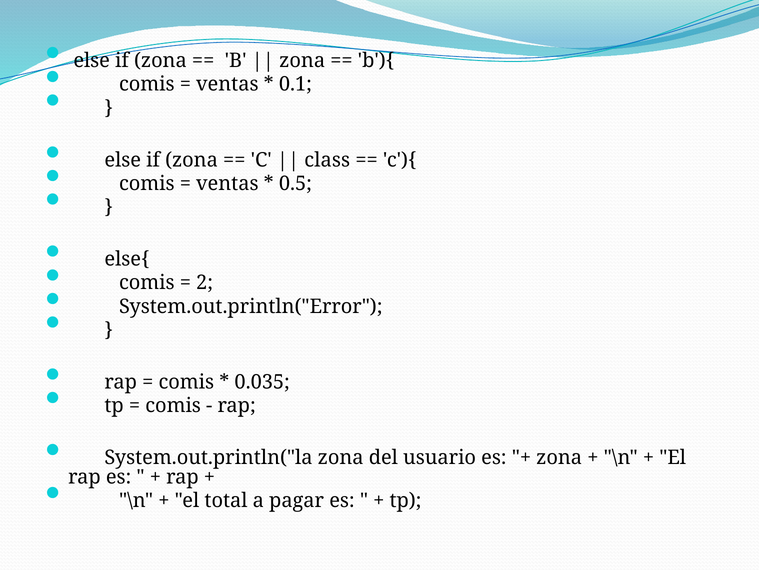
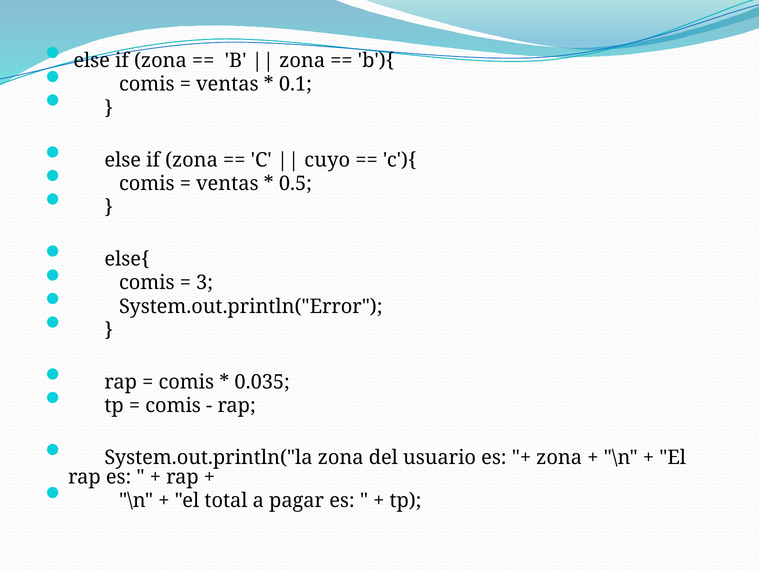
class: class -> cuyo
2: 2 -> 3
